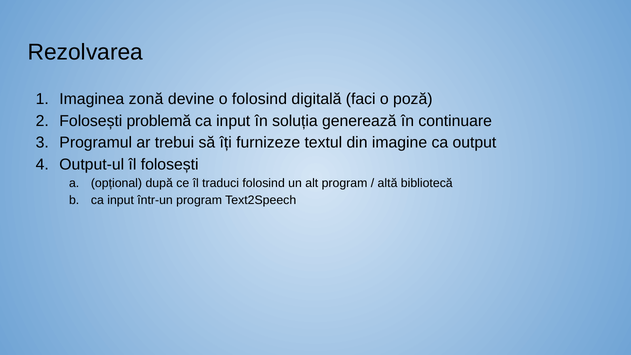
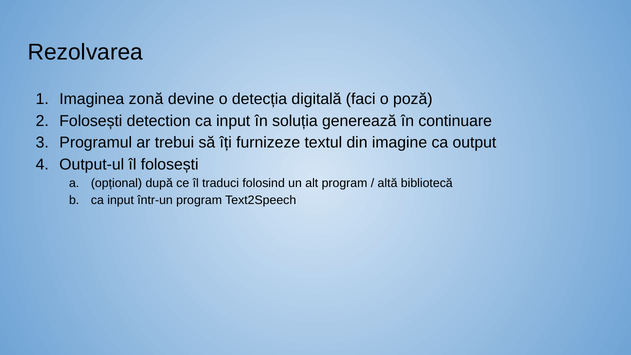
o folosind: folosind -> detecția
problemă: problemă -> detection
